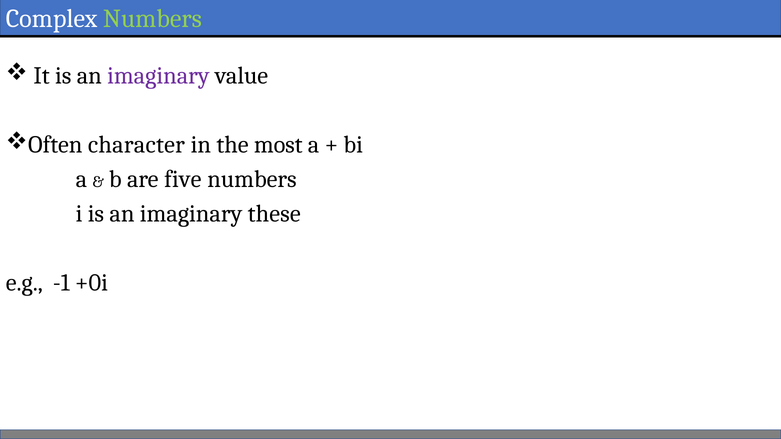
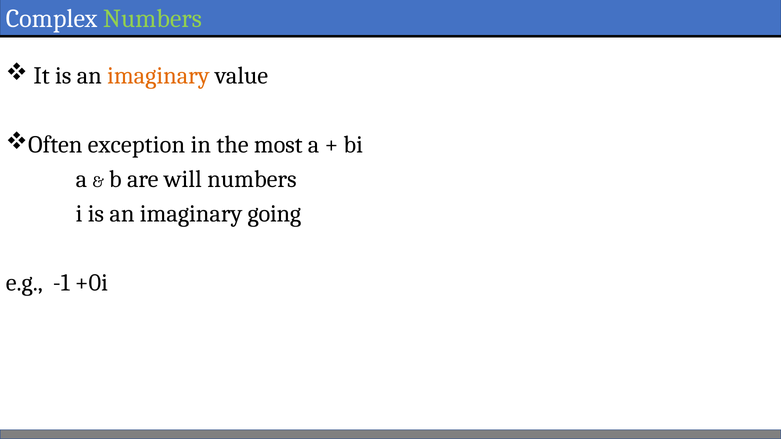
imaginary at (158, 76) colour: purple -> orange
character: character -> exception
five: five -> will
these: these -> going
